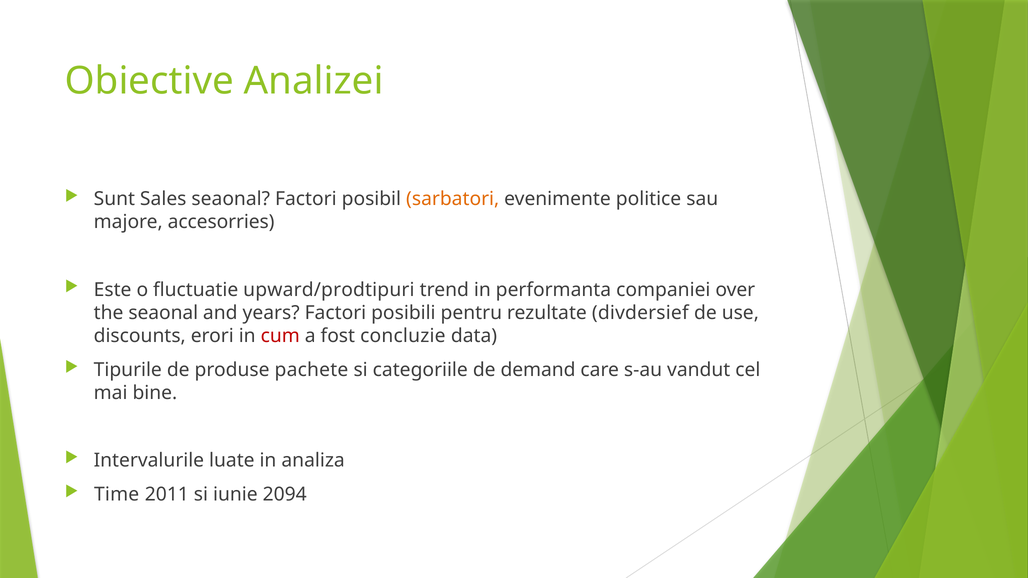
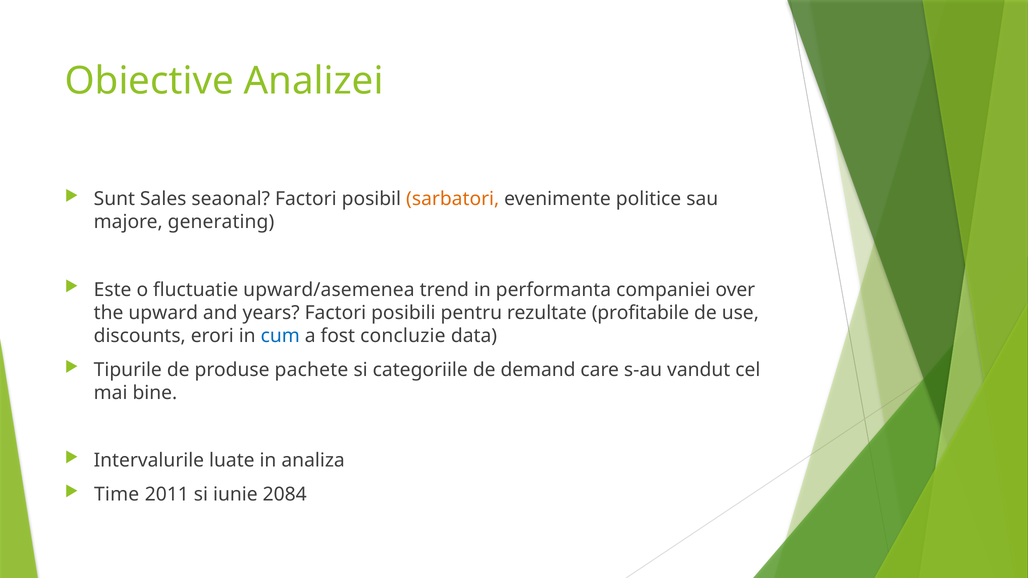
accesorries: accesorries -> generating
upward/prodtipuri: upward/prodtipuri -> upward/asemenea
the seaonal: seaonal -> upward
divdersief: divdersief -> profitabile
cum colour: red -> blue
2094: 2094 -> 2084
